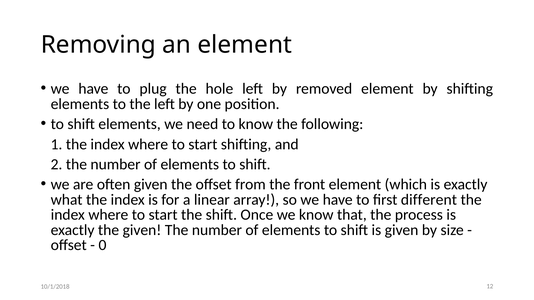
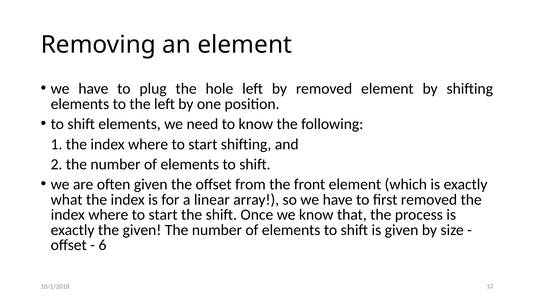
first different: different -> removed
0: 0 -> 6
